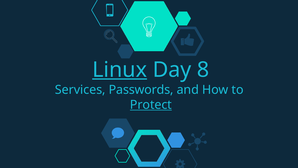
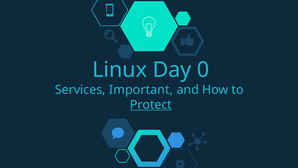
Linux underline: present -> none
8: 8 -> 0
Passwords: Passwords -> Important
